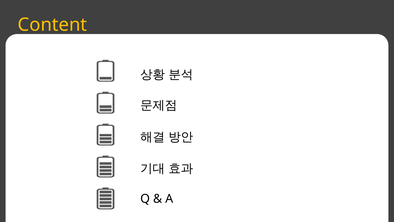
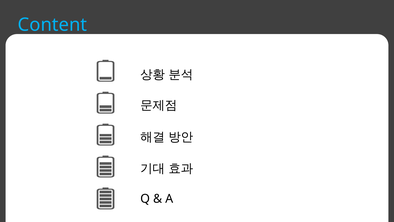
Content colour: yellow -> light blue
